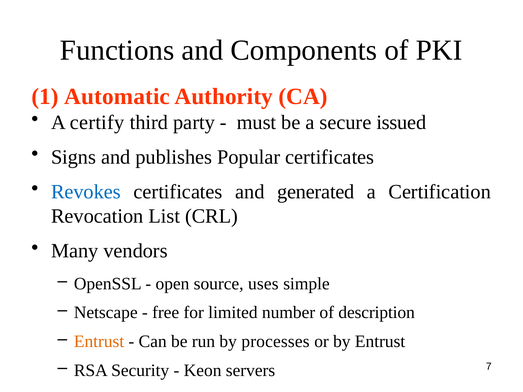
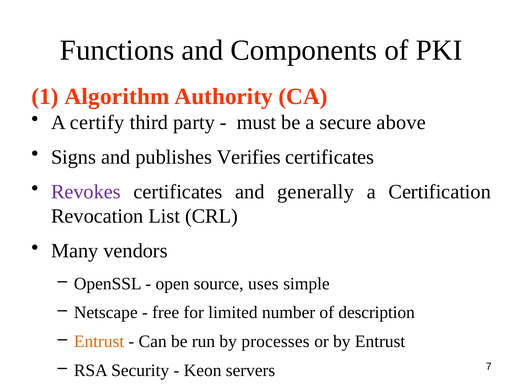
Automatic: Automatic -> Algorithm
issued: issued -> above
Popular: Popular -> Verifies
Revokes colour: blue -> purple
generated: generated -> generally
